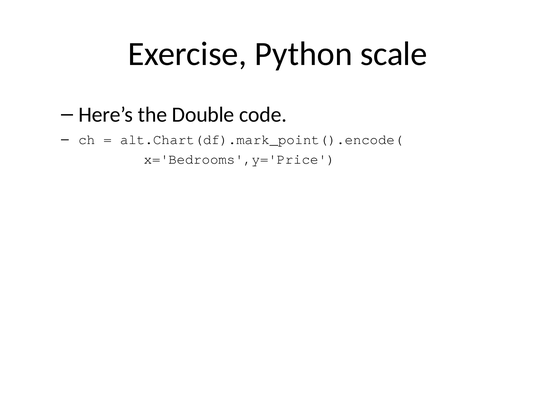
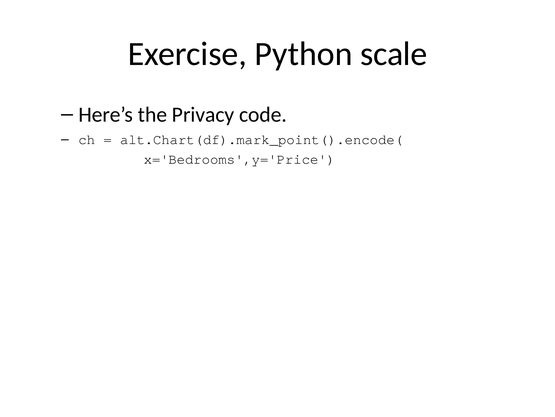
Double: Double -> Privacy
